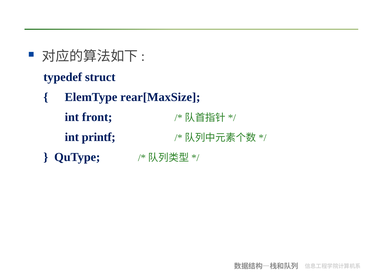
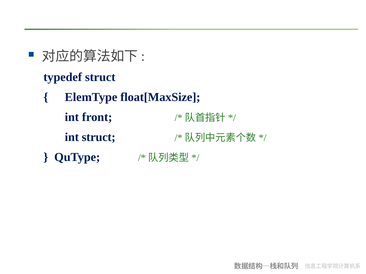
rear[MaxSize: rear[MaxSize -> float[MaxSize
int printf: printf -> struct
